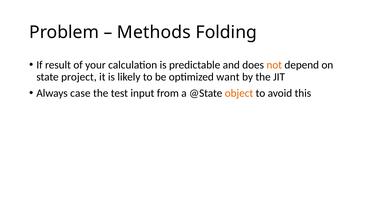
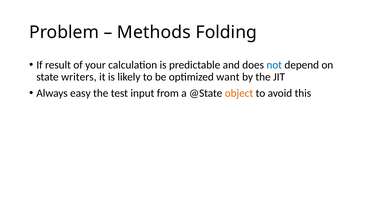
not colour: orange -> blue
project: project -> writers
case: case -> easy
